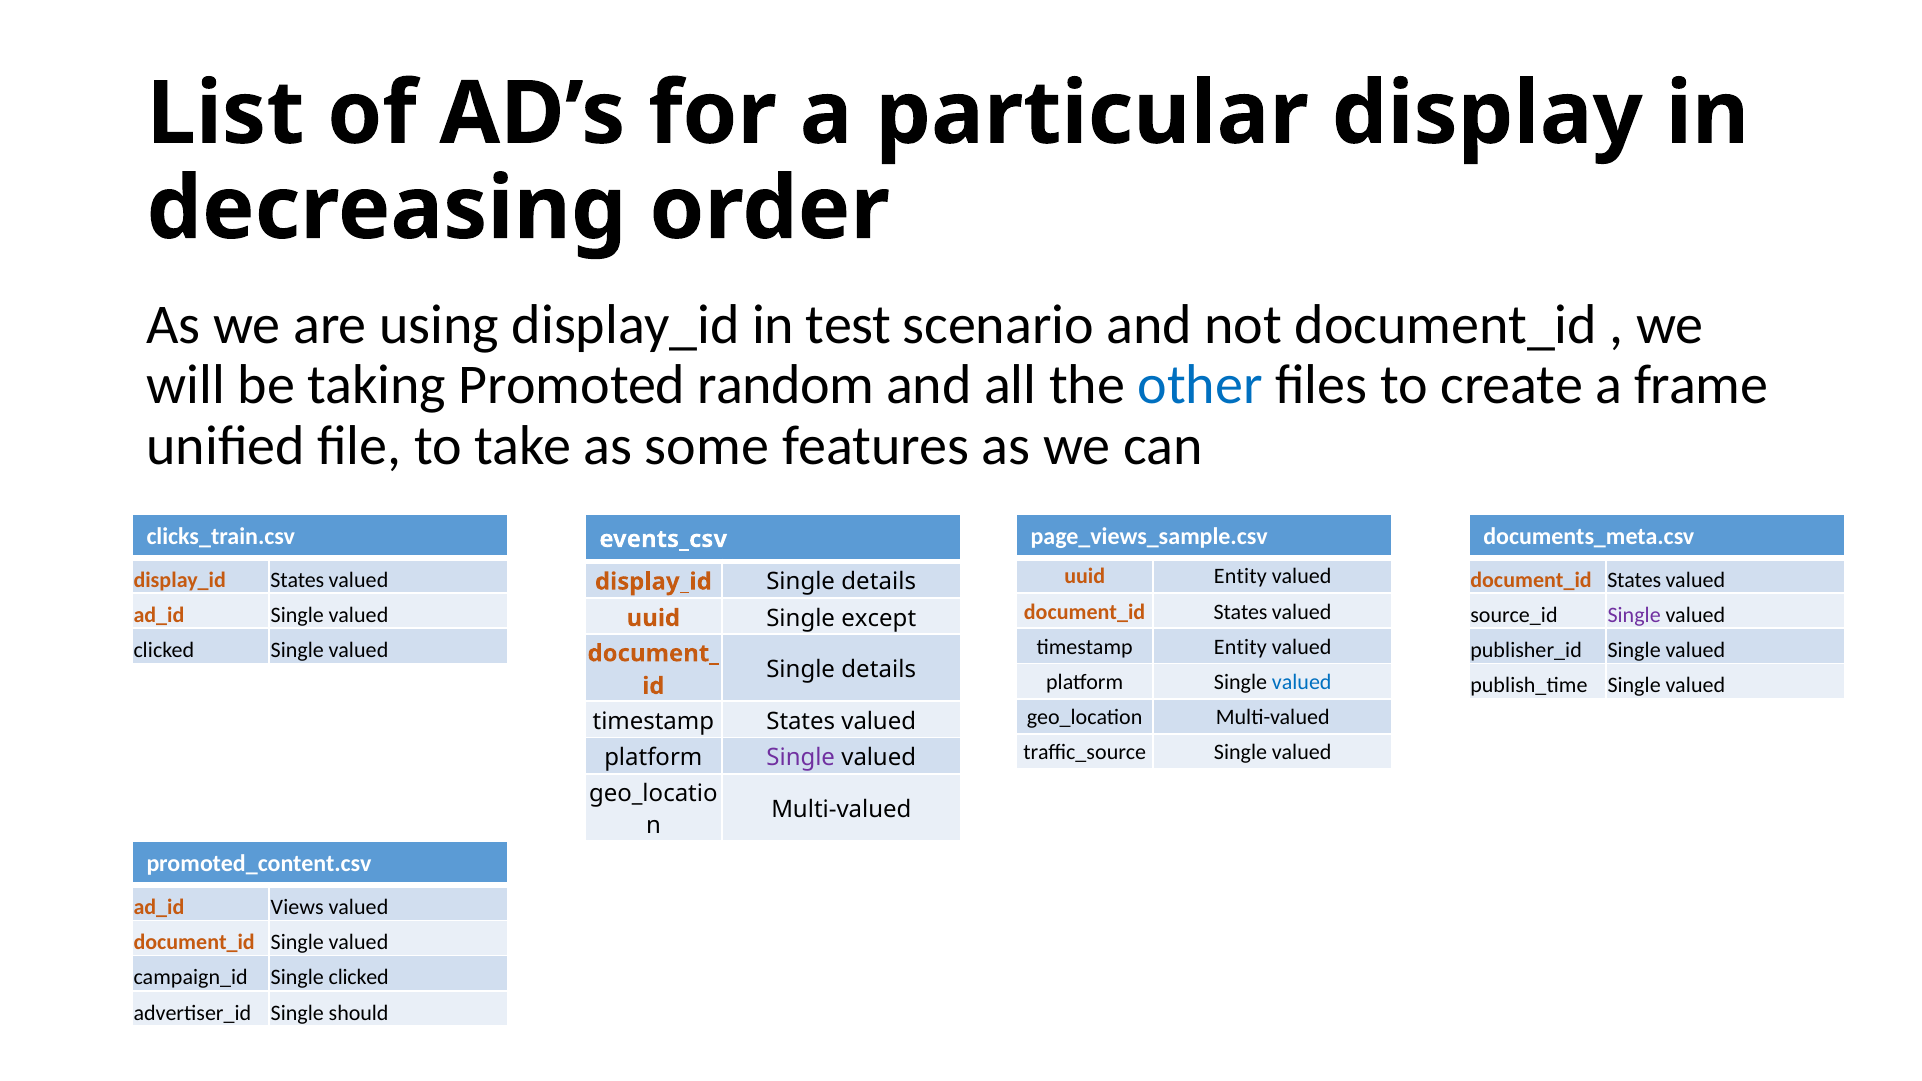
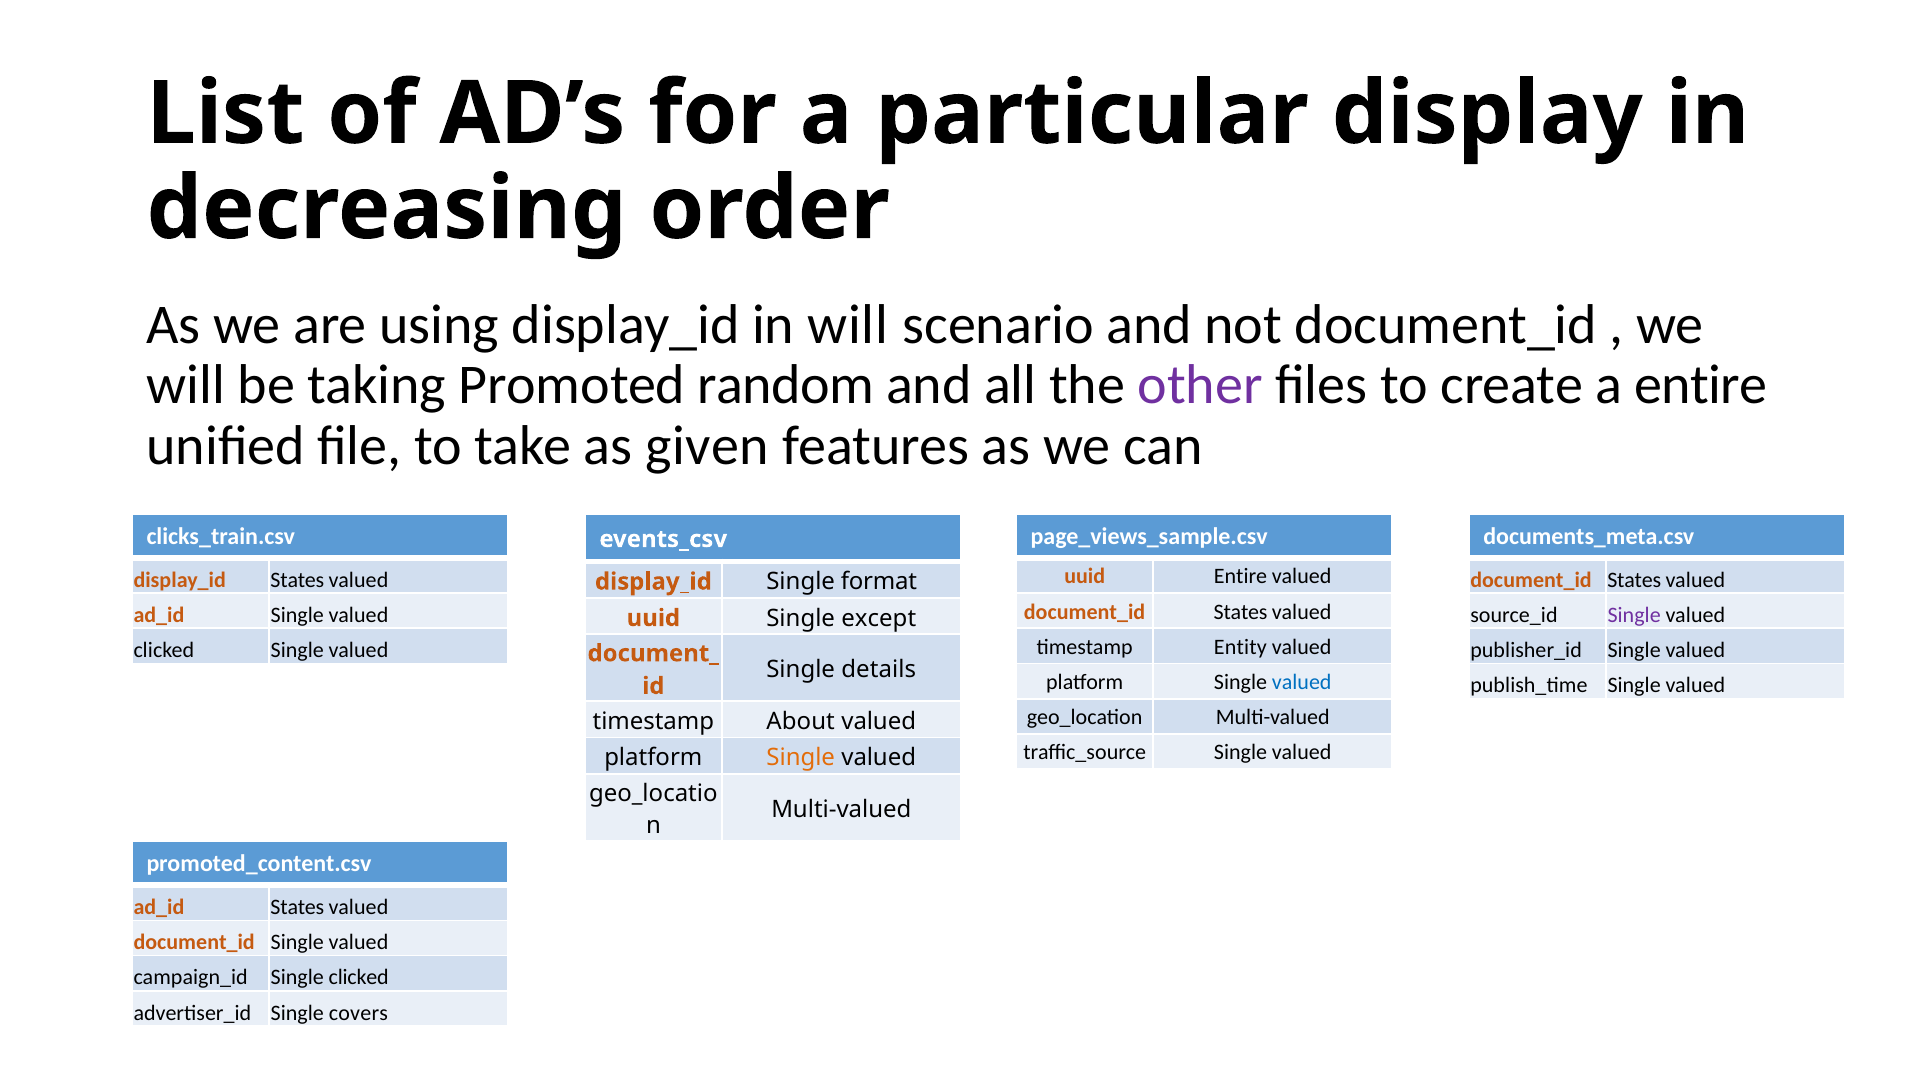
in test: test -> will
other colour: blue -> purple
a frame: frame -> entire
some: some -> given
uuid Entity: Entity -> Entire
details at (879, 582): details -> format
timestamp States: States -> About
Single at (801, 758) colour: purple -> orange
Views at (297, 907): Views -> States
should: should -> covers
